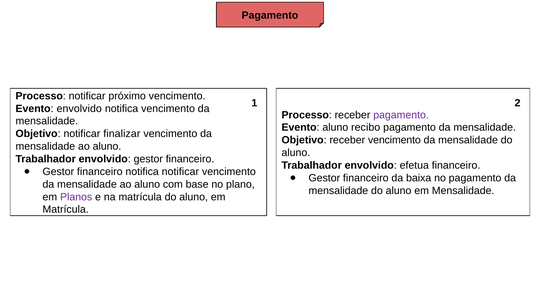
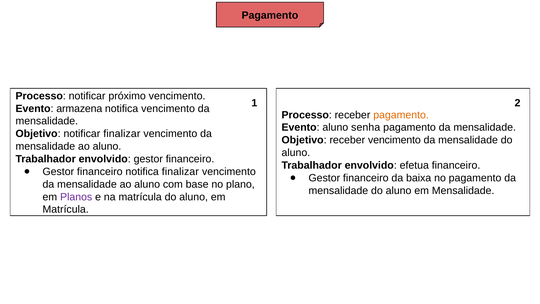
Evento envolvido: envolvido -> armazena
pagamento at (401, 115) colour: purple -> orange
recibo: recibo -> senha
notifica notificar: notificar -> finalizar
